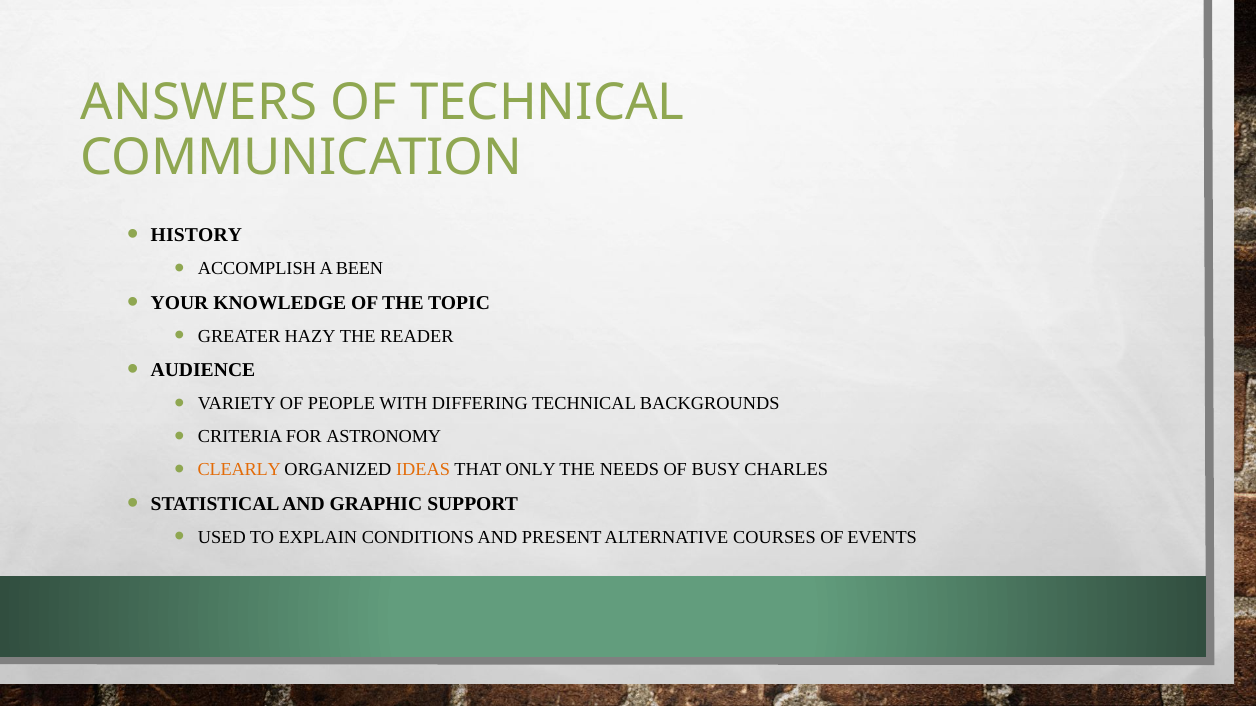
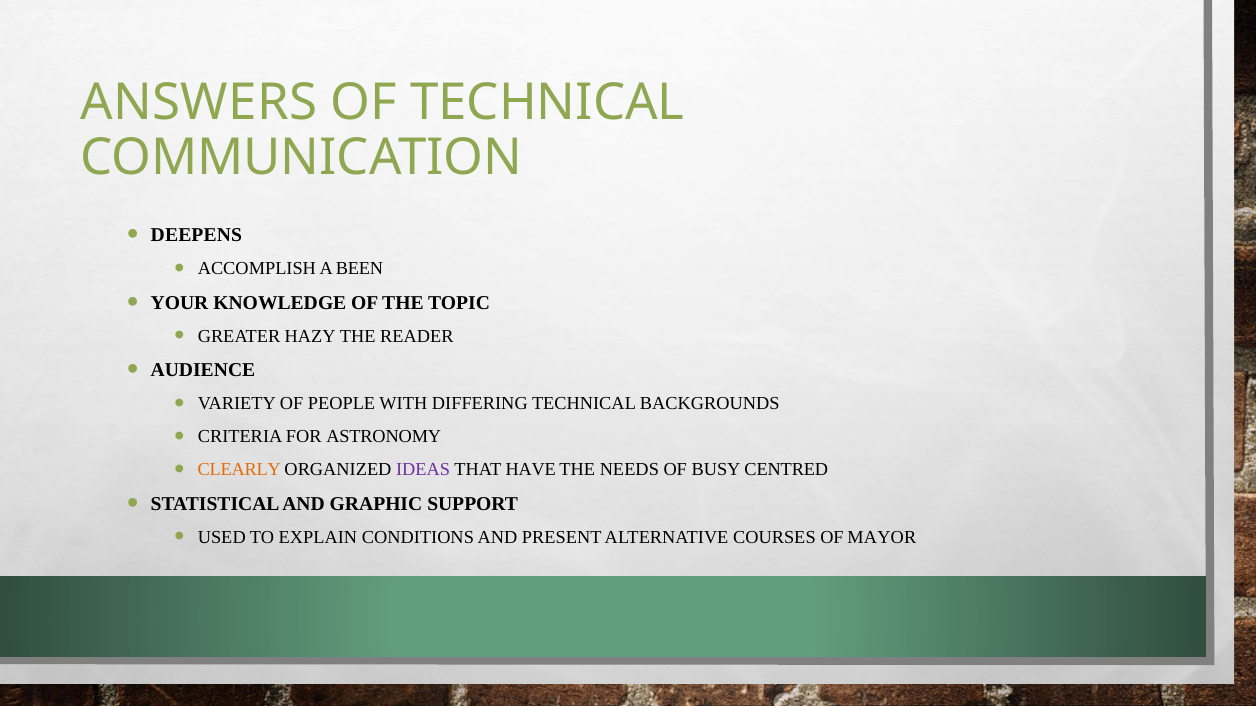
HISTORY: HISTORY -> DEEPENS
IDEAS colour: orange -> purple
ONLY: ONLY -> HAVE
CHARLES: CHARLES -> CENTRED
EVENTS: EVENTS -> MAYOR
